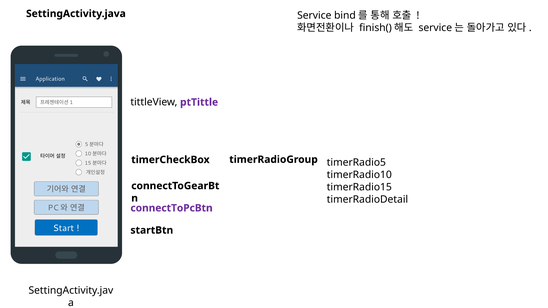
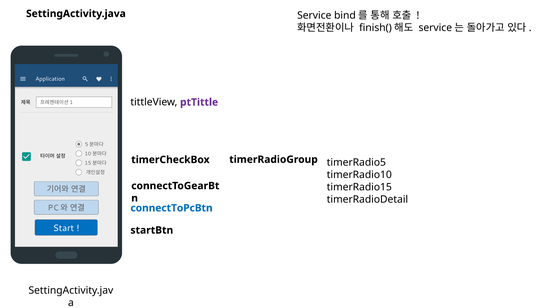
connectToPcBtn colour: purple -> blue
